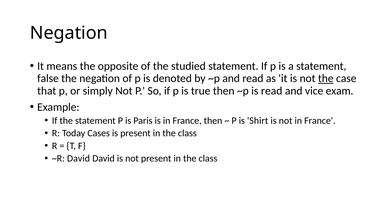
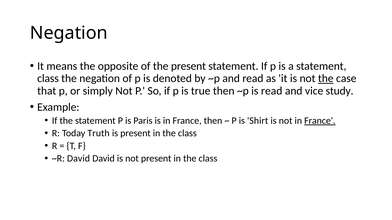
the studied: studied -> present
false at (48, 79): false -> class
exam: exam -> study
France at (320, 121) underline: none -> present
Cases: Cases -> Truth
